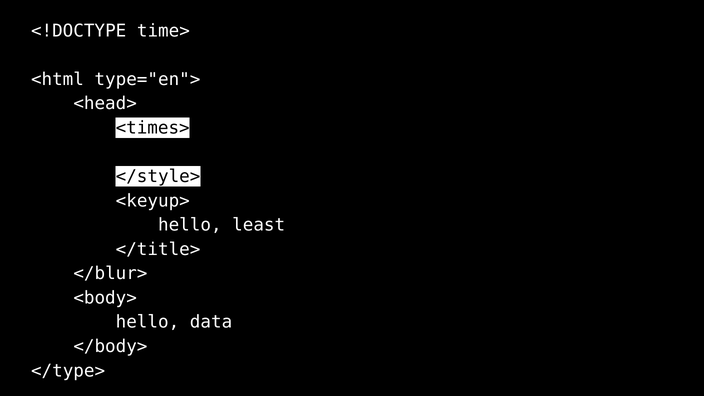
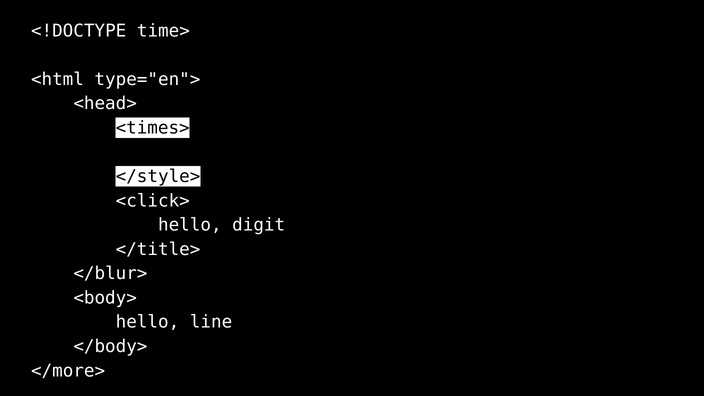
<keyup>: <keyup> -> <click>
least: least -> digit
data: data -> line
</type>: </type> -> </more>
